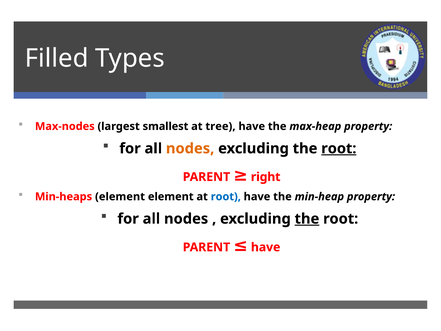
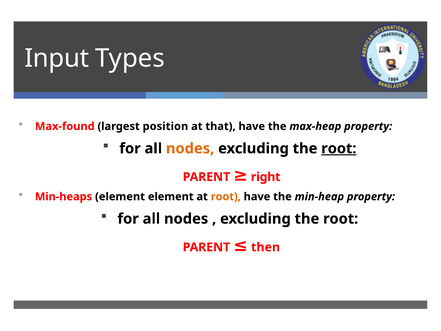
Filled: Filled -> Input
Max-nodes: Max-nodes -> Max-found
smallest: smallest -> position
tree: tree -> that
root at (226, 196) colour: blue -> orange
the at (307, 219) underline: present -> none
have at (266, 247): have -> then
